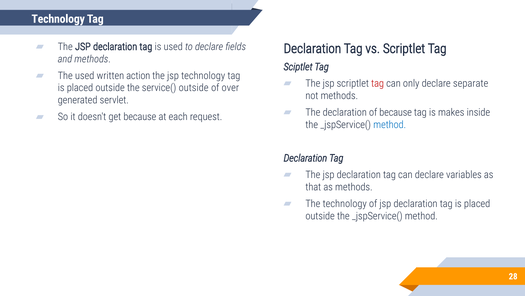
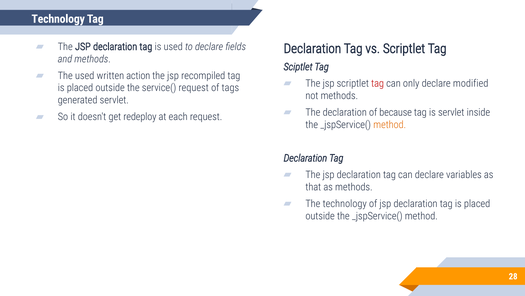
jsp technology: technology -> recompiled
separate: separate -> modified
service( outside: outside -> request
over: over -> tags
is makes: makes -> servlet
get because: because -> redeploy
method at (390, 124) colour: blue -> orange
